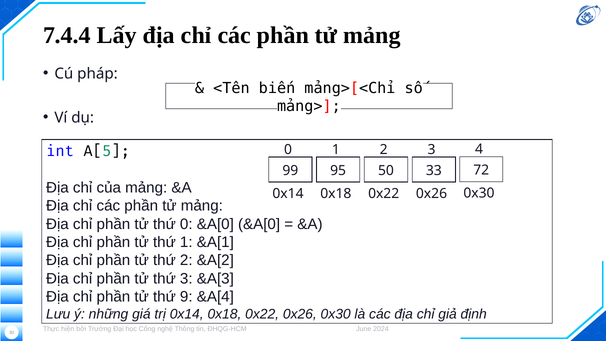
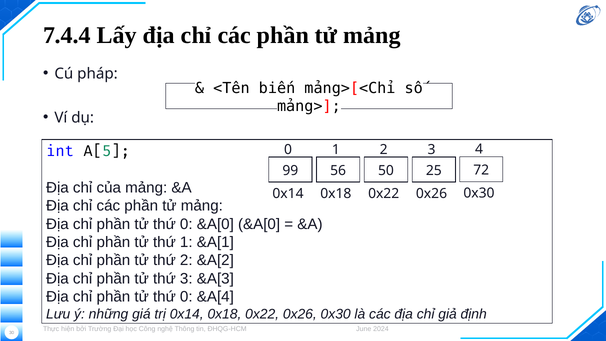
95: 95 -> 56
33: 33 -> 25
9 at (186, 297): 9 -> 0
